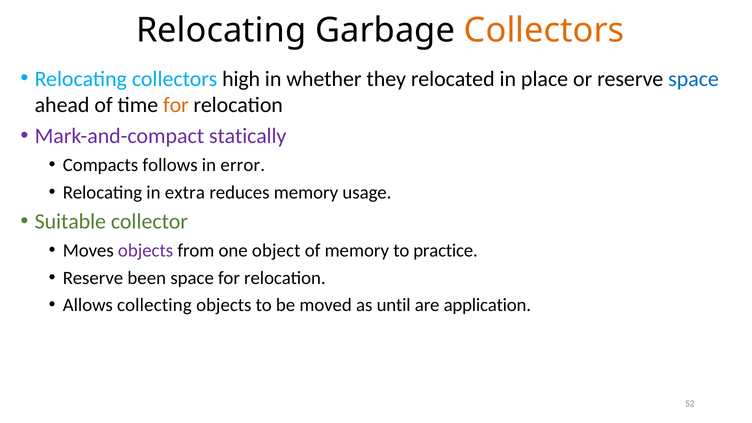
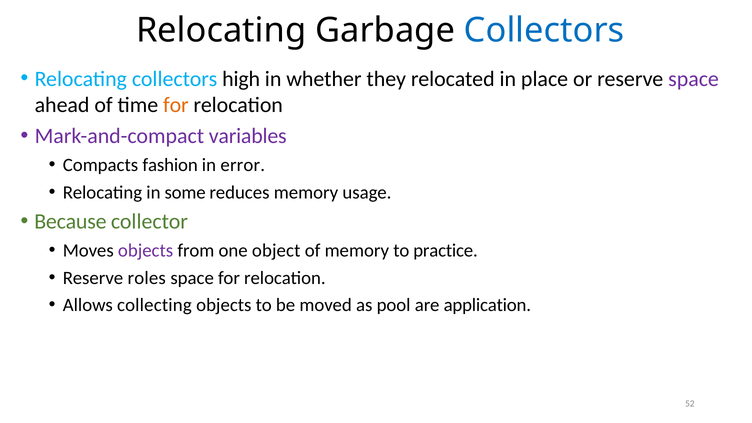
Collectors at (544, 30) colour: orange -> blue
space at (694, 79) colour: blue -> purple
statically: statically -> variables
follows: follows -> fashion
extra: extra -> some
Suitable: Suitable -> Because
been: been -> roles
until: until -> pool
